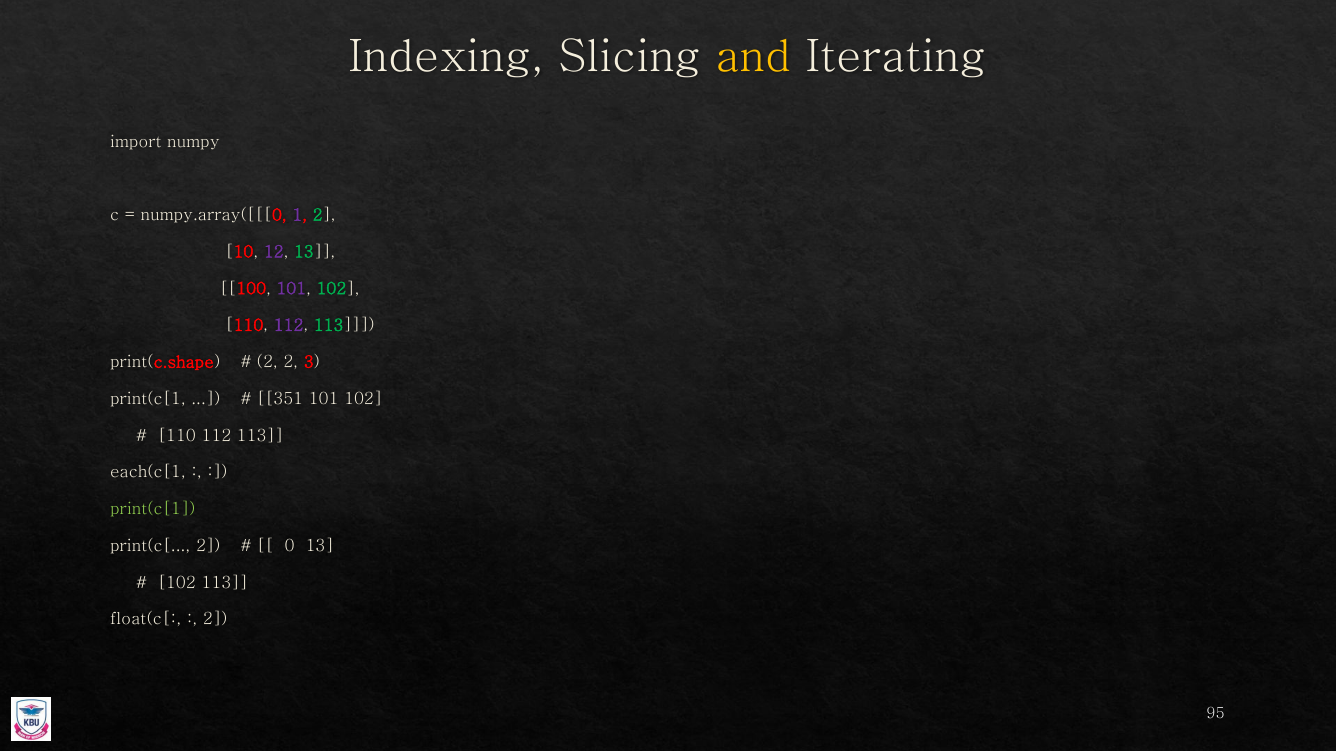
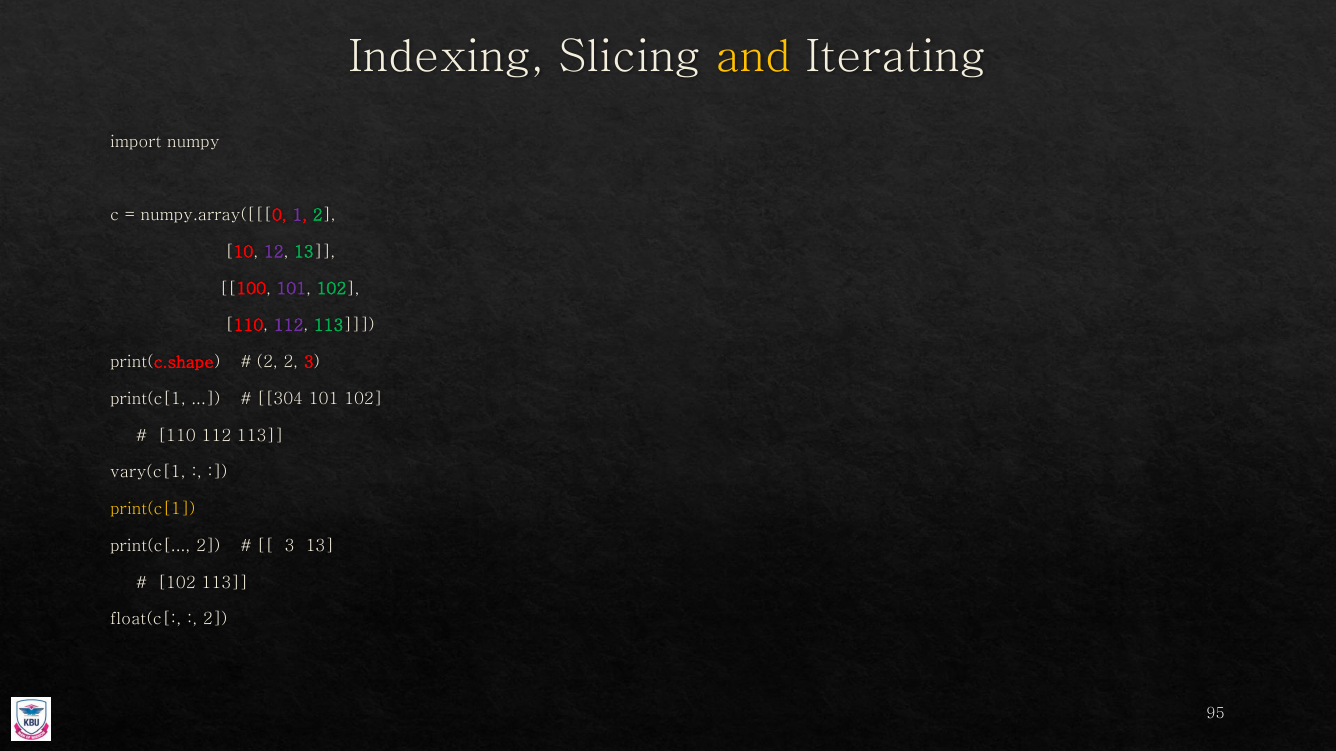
351: 351 -> 304
each(c[1: each(c[1 -> vary(c[1
print(c[1 at (153, 509) colour: light green -> yellow
0 at (290, 546): 0 -> 3
